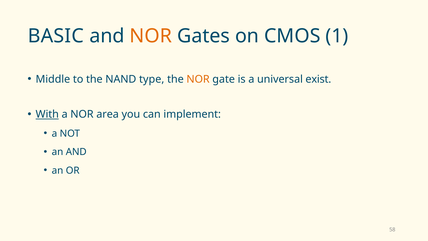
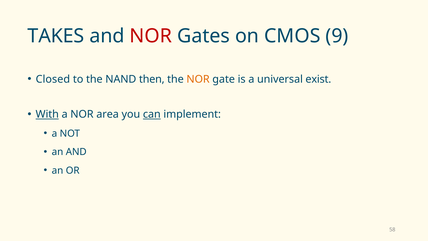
BASIC: BASIC -> TAKES
NOR at (151, 36) colour: orange -> red
1: 1 -> 9
Middle: Middle -> Closed
type: type -> then
can underline: none -> present
